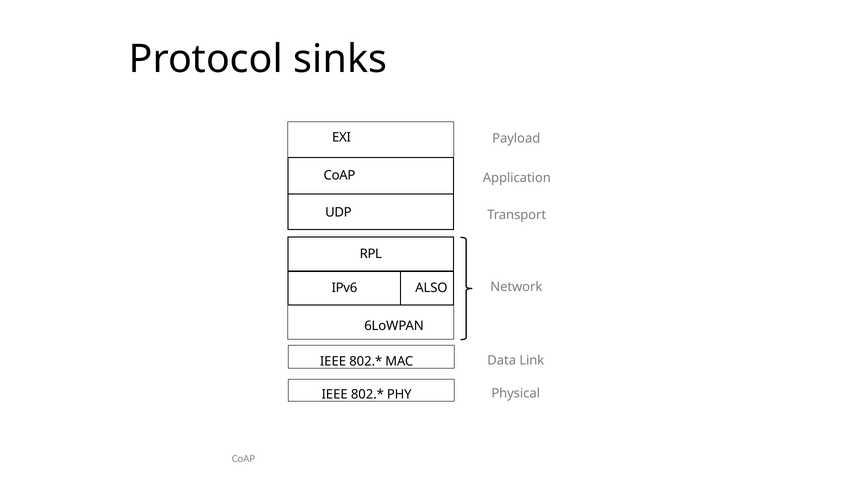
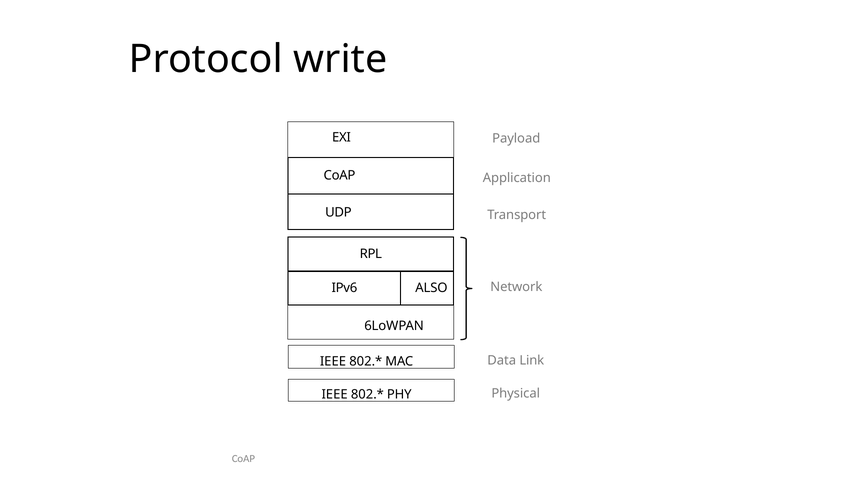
sinks: sinks -> write
